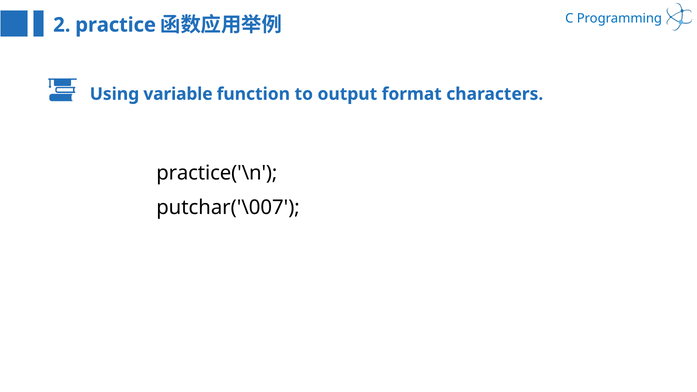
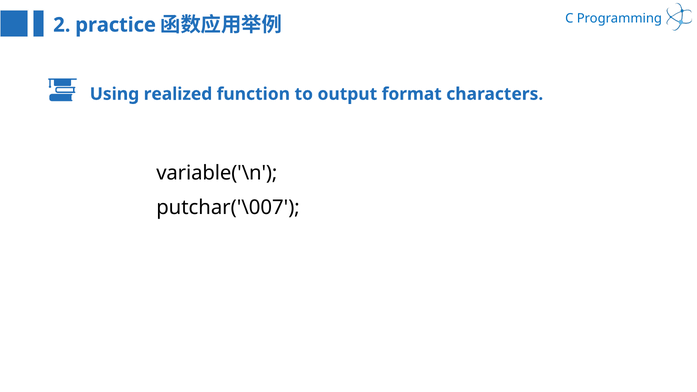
variable: variable -> realized
practice('\n: practice('\n -> variable('\n
